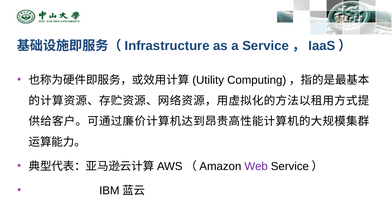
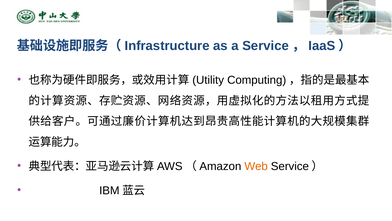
Web colour: purple -> orange
